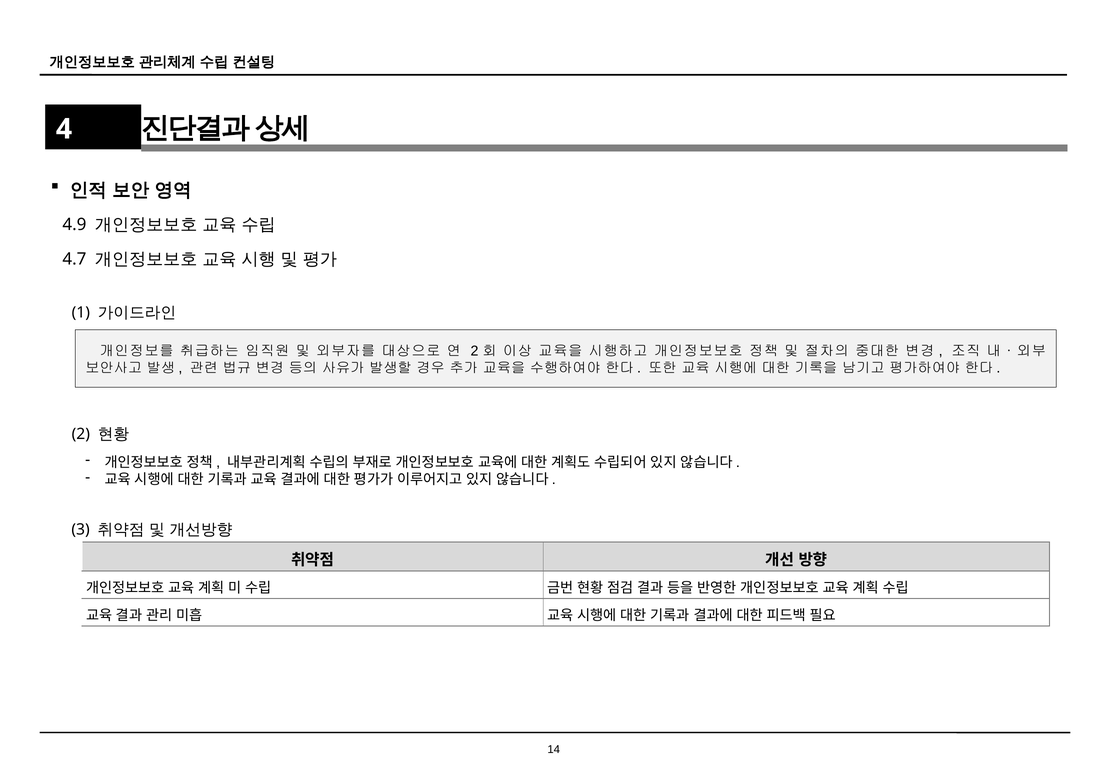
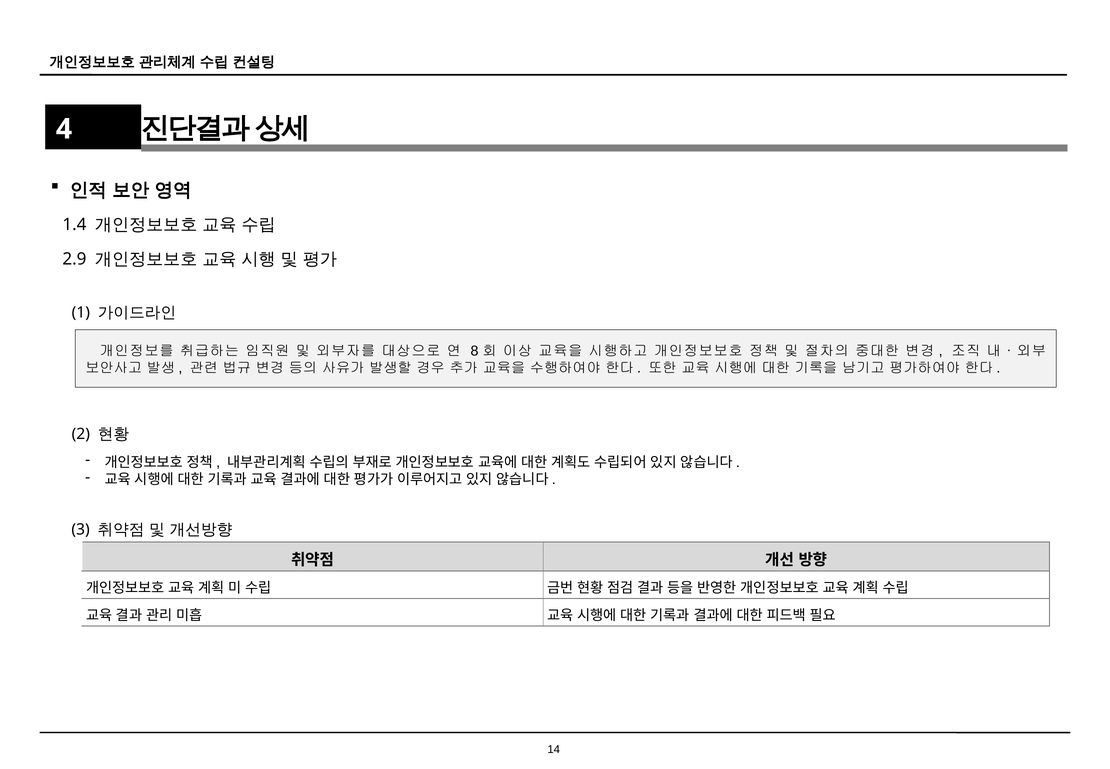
4.9: 4.9 -> 1.4
4.7: 4.7 -> 2.9
2 at (475, 351): 2 -> 8
